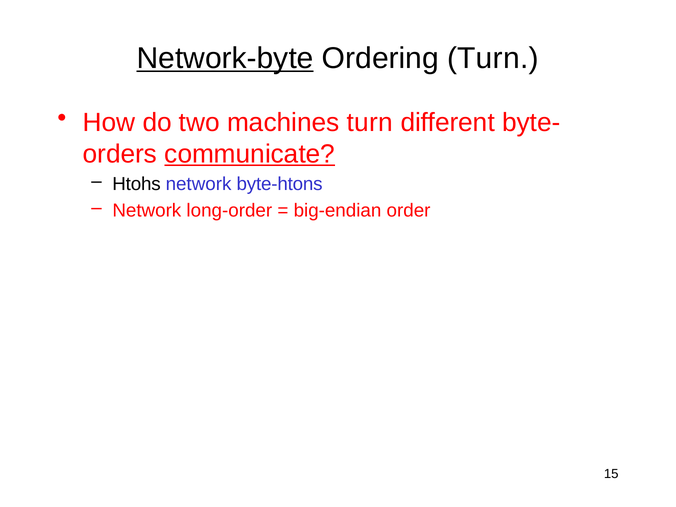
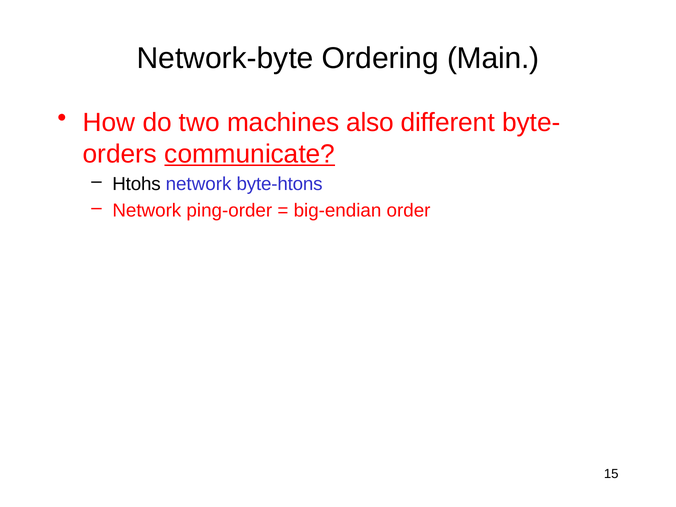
Network-byte underline: present -> none
Ordering Turn: Turn -> Main
machines turn: turn -> also
long-order: long-order -> ping-order
